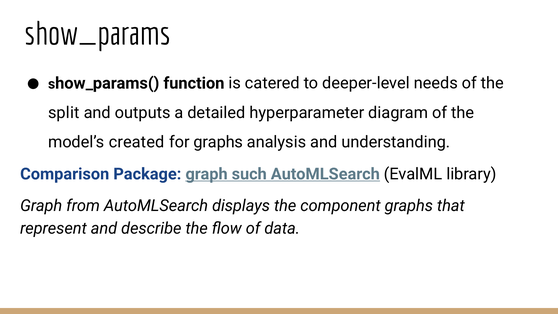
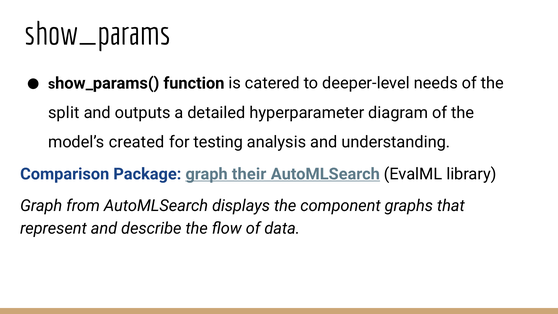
for graphs: graphs -> testing
such: such -> their
